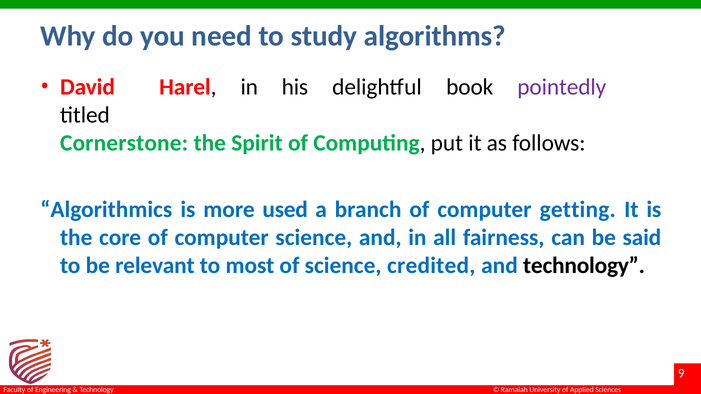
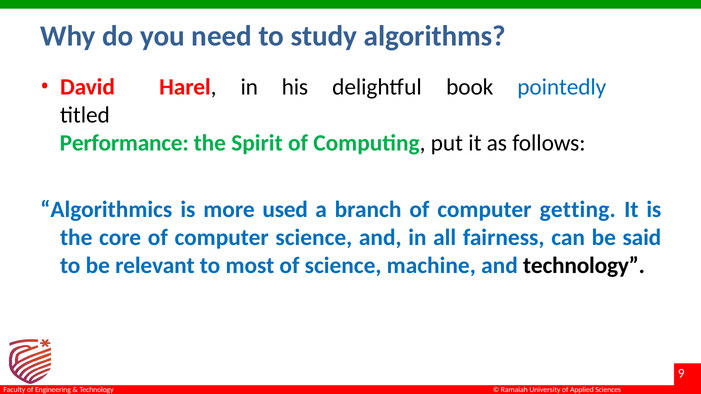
pointedly colour: purple -> blue
Cornerstone: Cornerstone -> Performance
credited: credited -> machine
